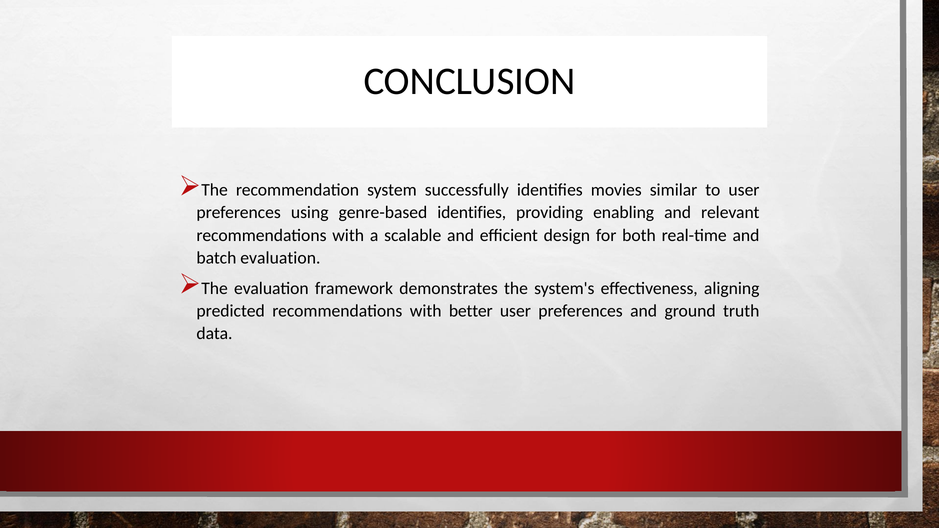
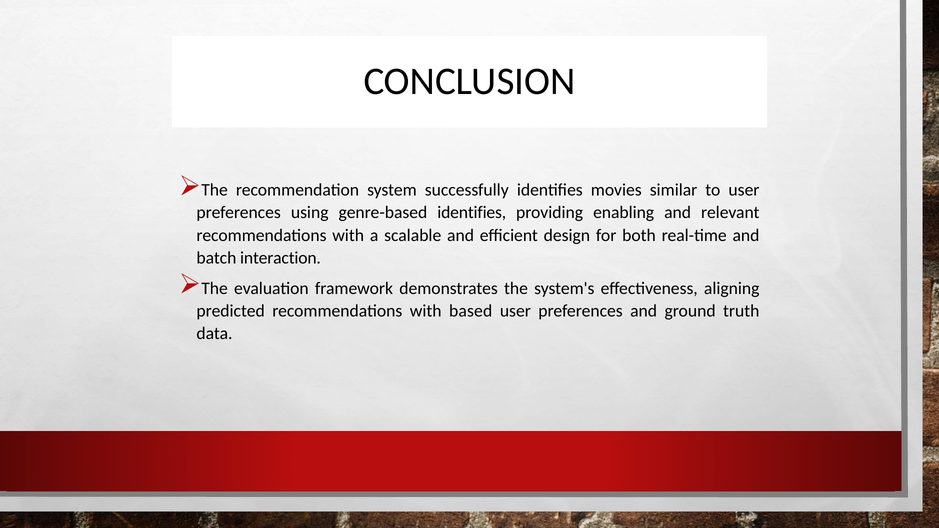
batch evaluation: evaluation -> interaction
better: better -> based
